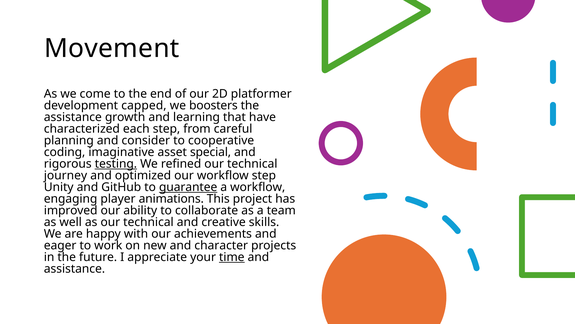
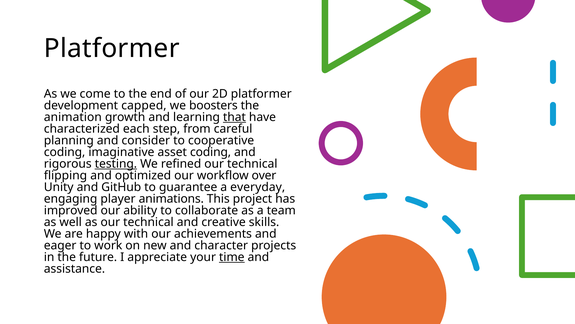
Movement at (112, 48): Movement -> Platformer
assistance at (73, 117): assistance -> animation
that underline: none -> present
asset special: special -> coding
journey: journey -> flipping
workflow step: step -> over
guarantee underline: present -> none
a workflow: workflow -> everyday
